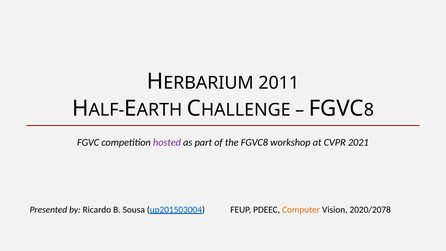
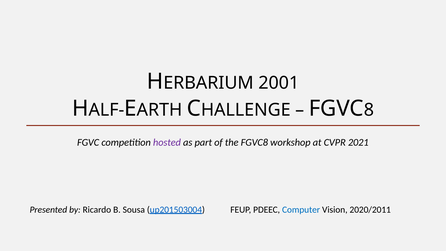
2011: 2011 -> 2001
Computer colour: orange -> blue
2020/2078: 2020/2078 -> 2020/2011
